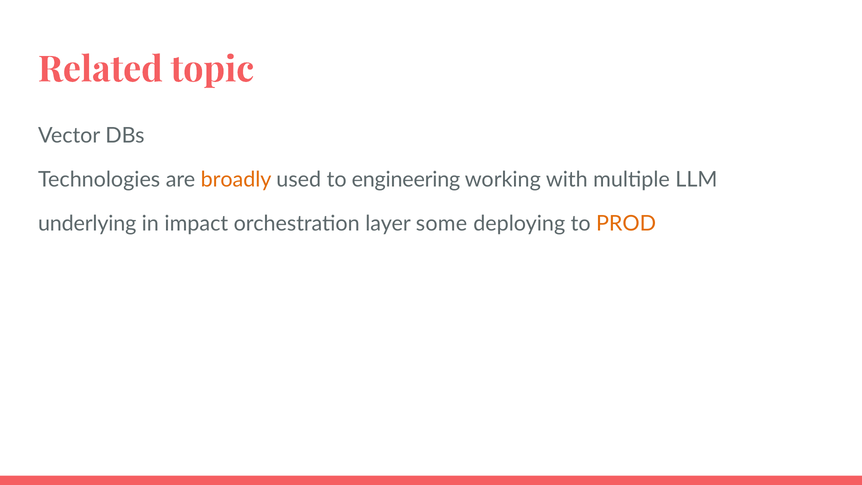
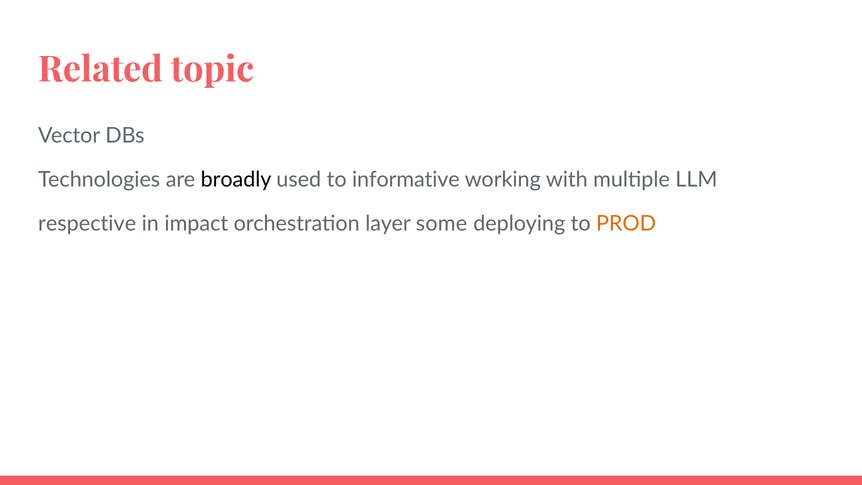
broadly colour: orange -> black
engineering: engineering -> informative
underlying: underlying -> respective
